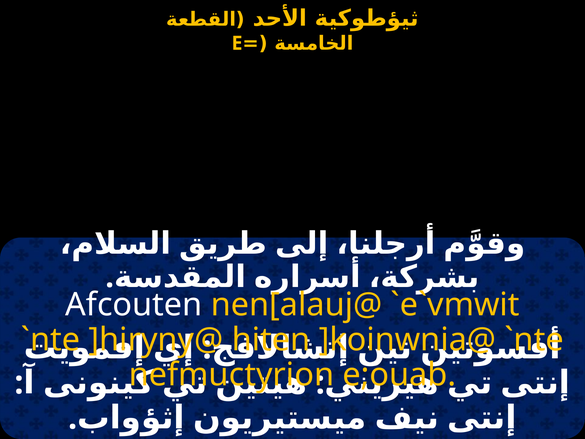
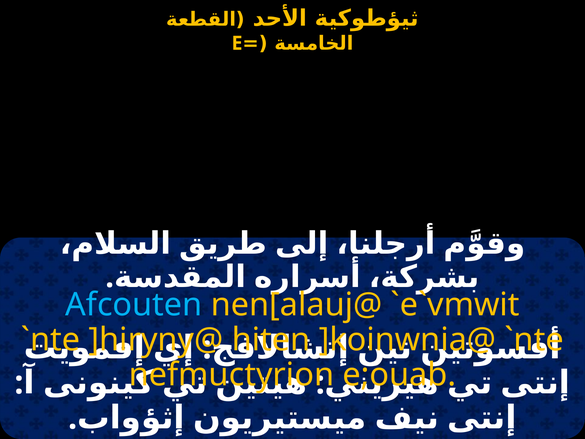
Afcouten colour: white -> light blue
